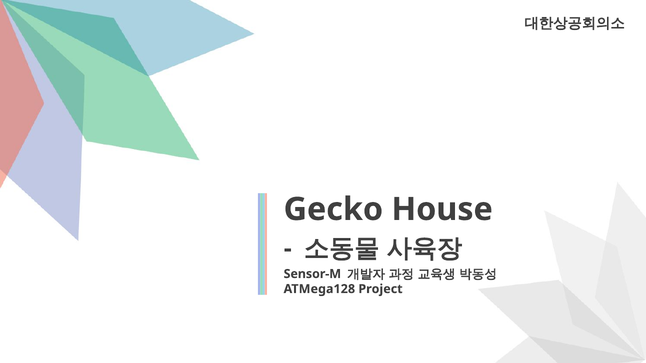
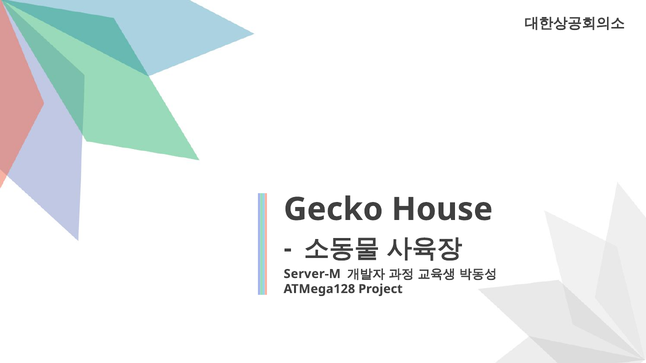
Sensor-M: Sensor-M -> Server-M
